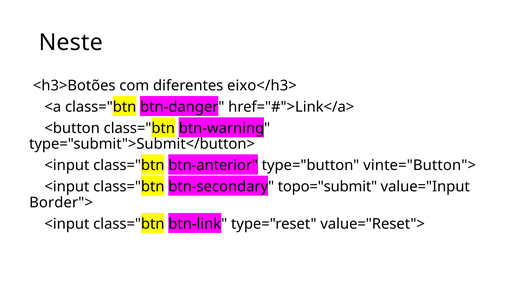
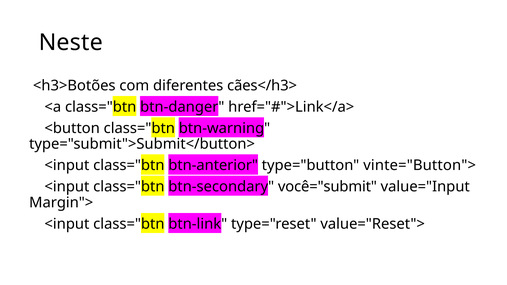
eixo</h3>: eixo</h3> -> cães</h3>
topo="submit: topo="submit -> você="submit
Border">: Border"> -> Margin">
